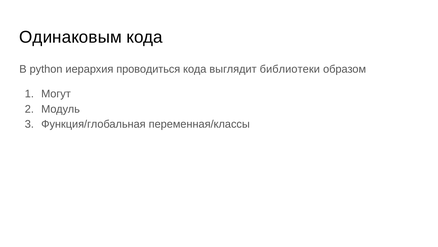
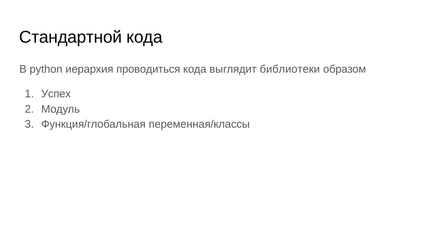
Одинаковым: Одинаковым -> Стандартной
Могут: Могут -> Успех
